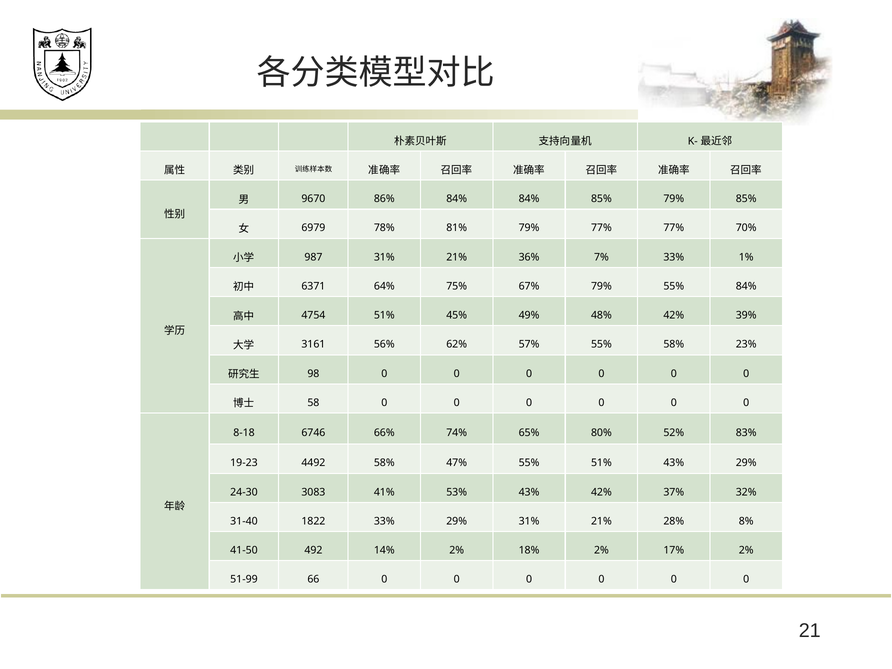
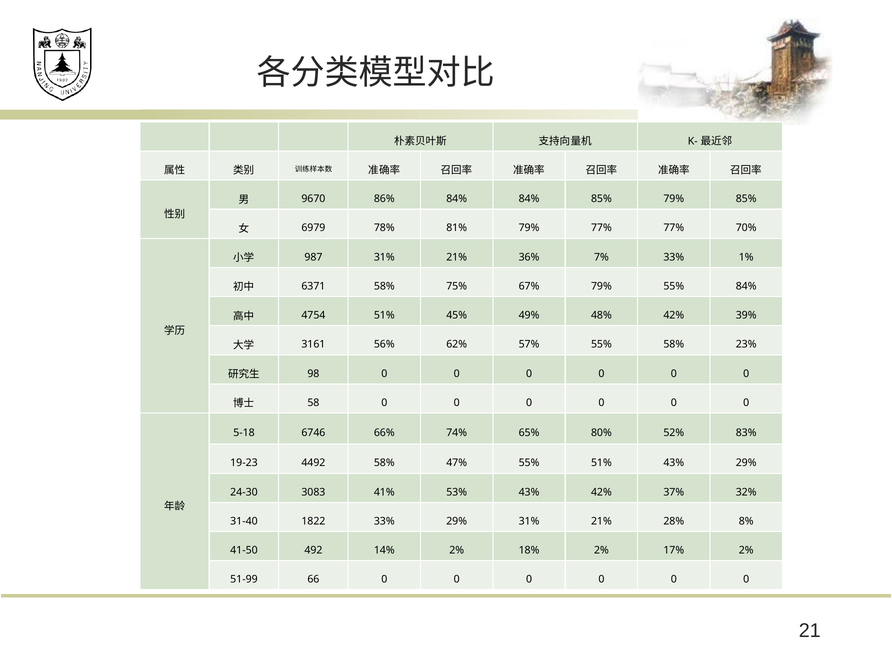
6371 64%: 64% -> 58%
8-18: 8-18 -> 5-18
